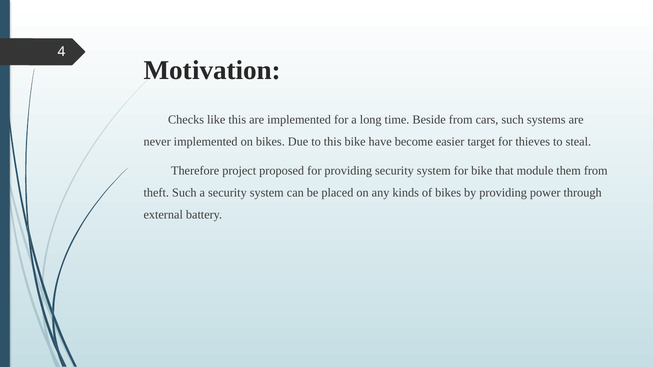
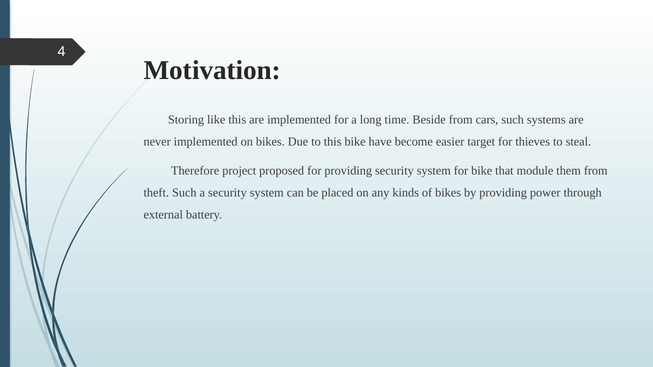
Checks: Checks -> Storing
